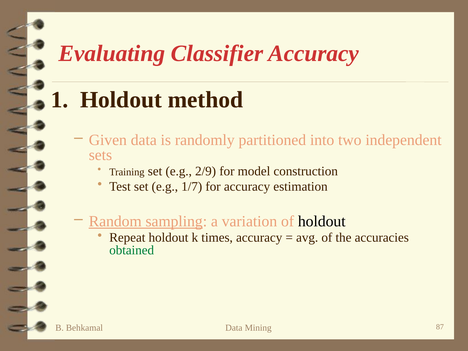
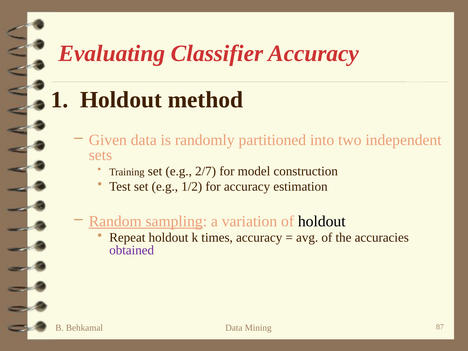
2/9: 2/9 -> 2/7
1/7: 1/7 -> 1/2
obtained colour: green -> purple
